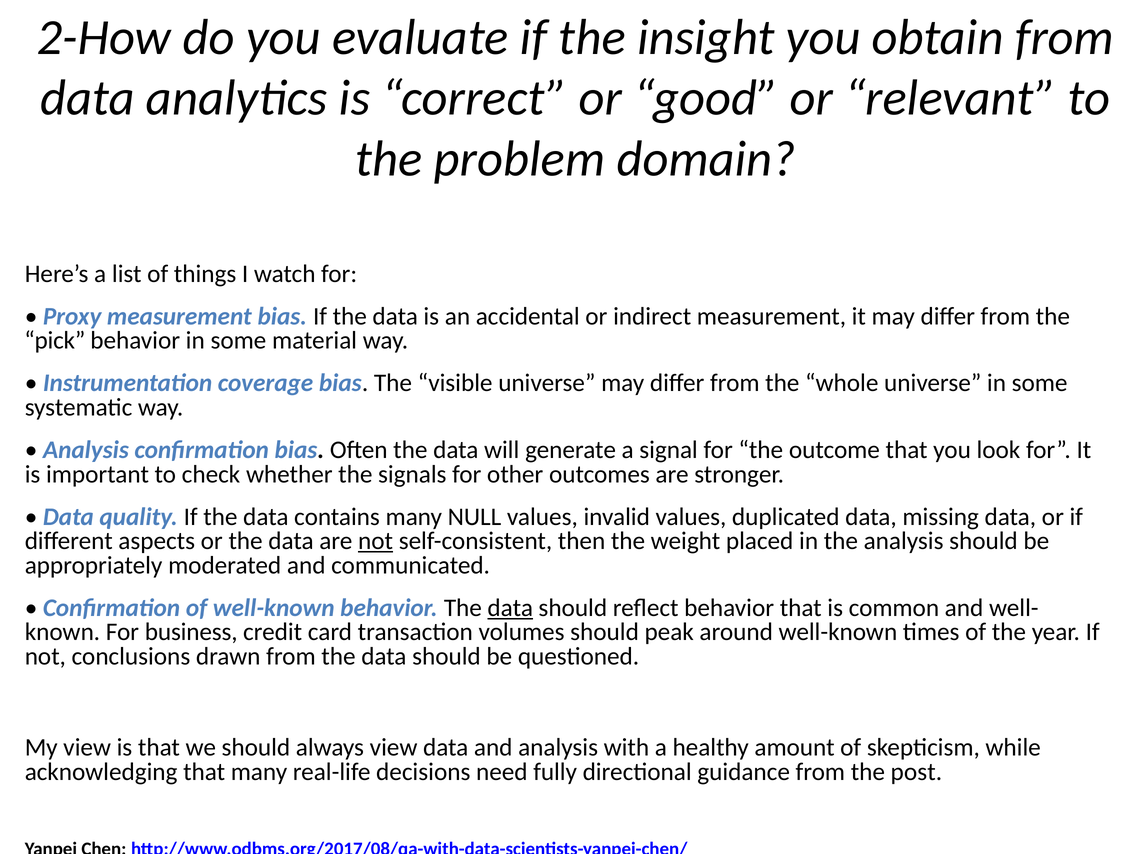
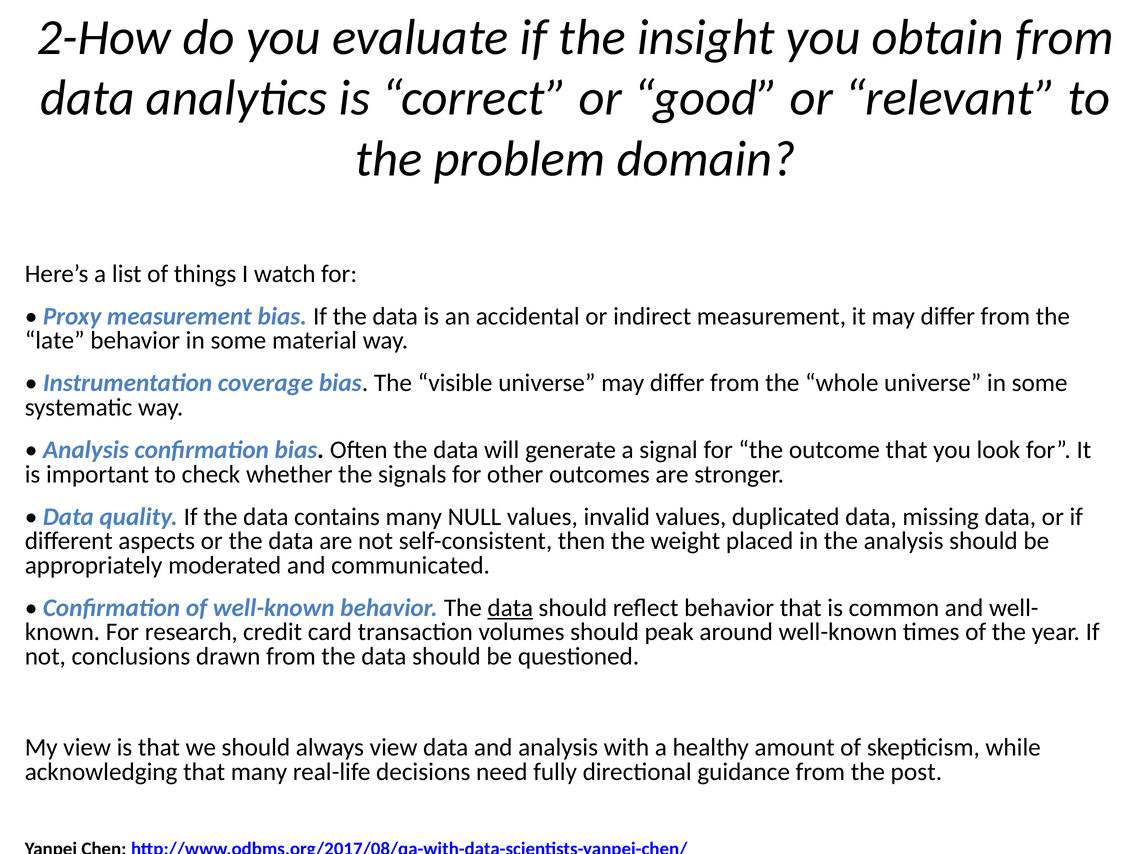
pick: pick -> late
not at (376, 541) underline: present -> none
business: business -> research
